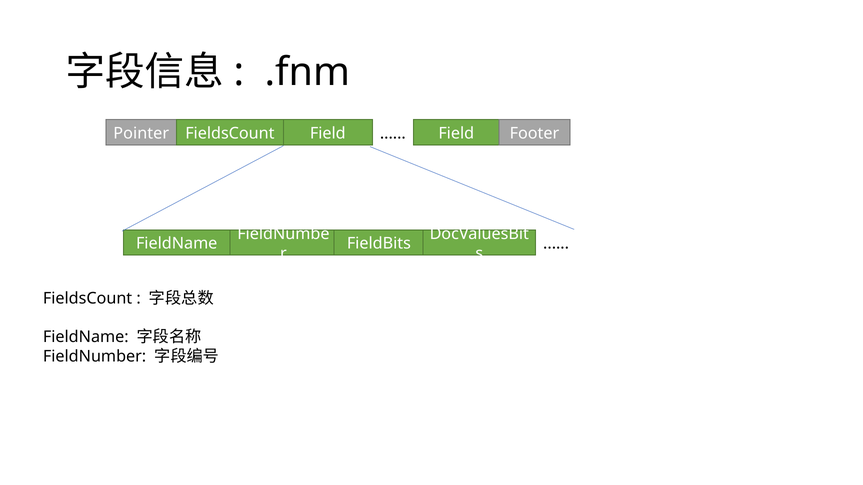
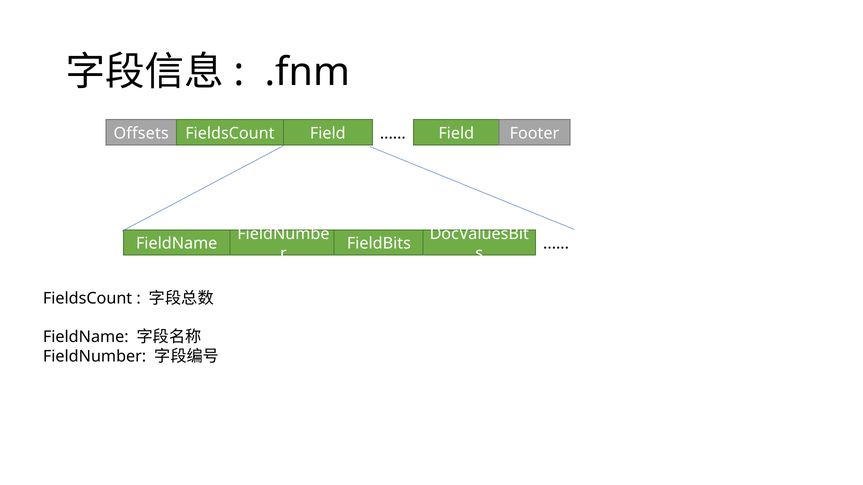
Pointer: Pointer -> Offsets
